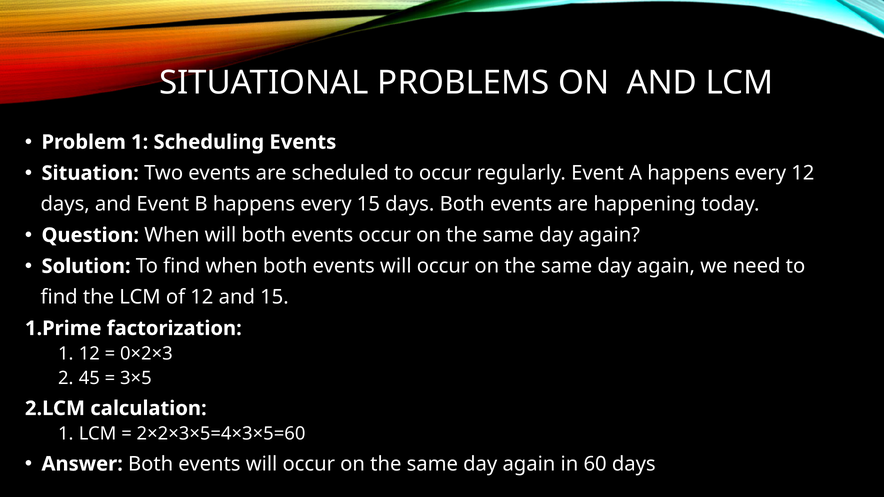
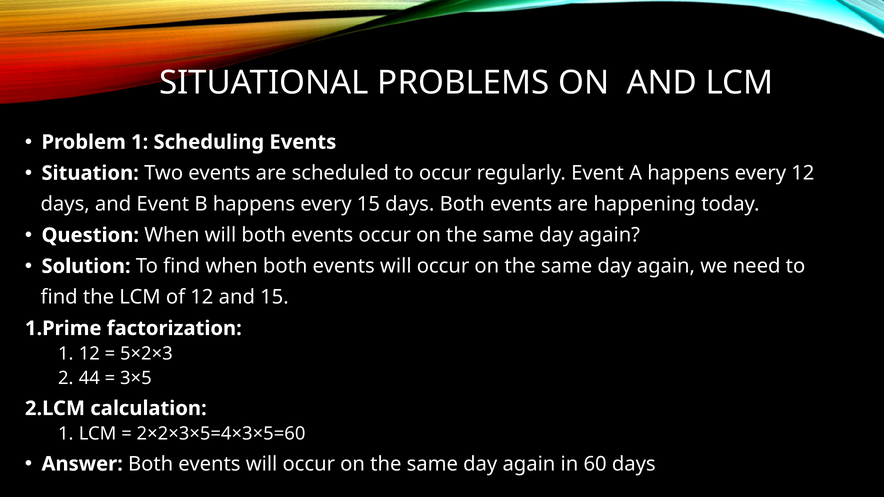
0×2×3: 0×2×3 -> 5×2×3
45: 45 -> 44
